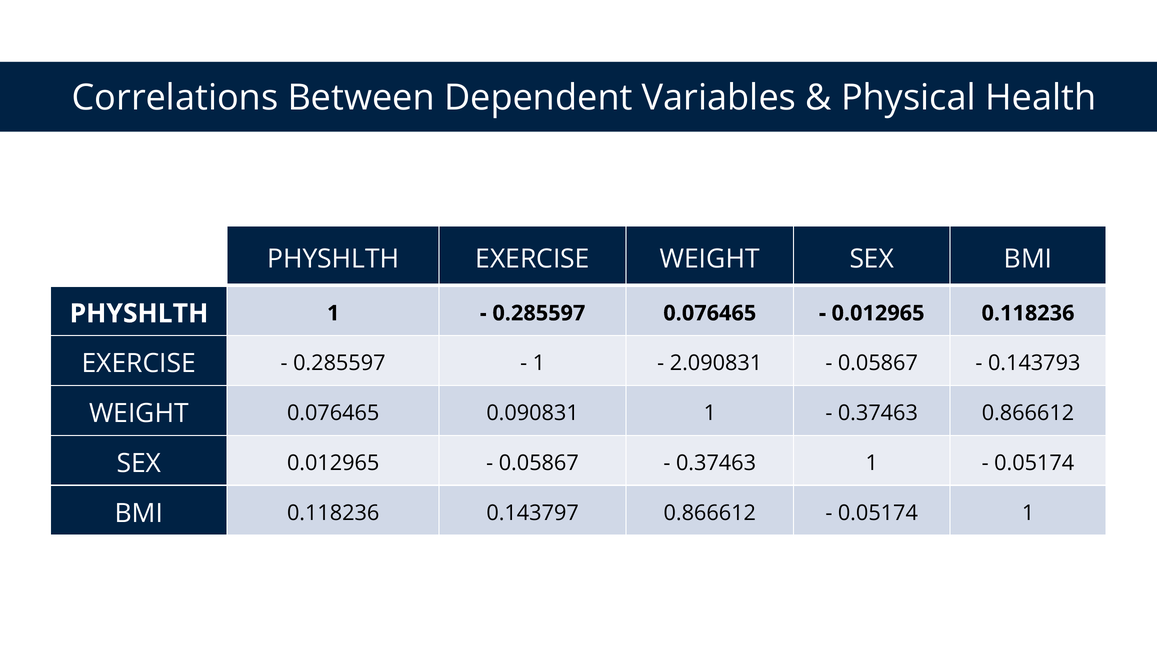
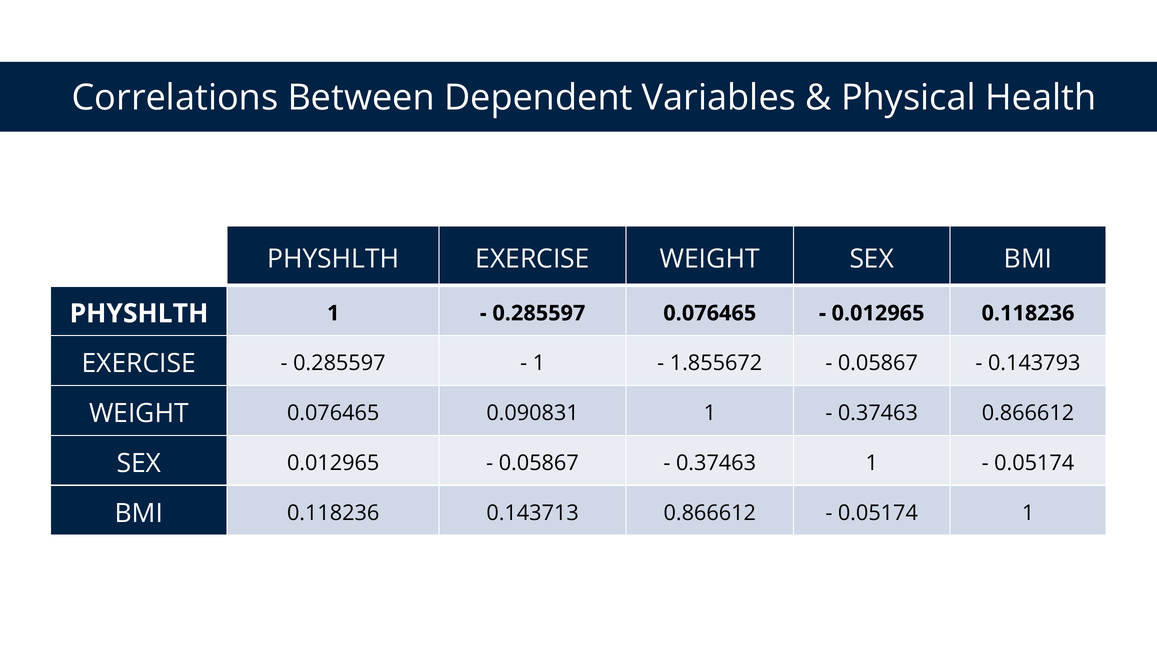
2.090831: 2.090831 -> 1.855672
0.143797: 0.143797 -> 0.143713
